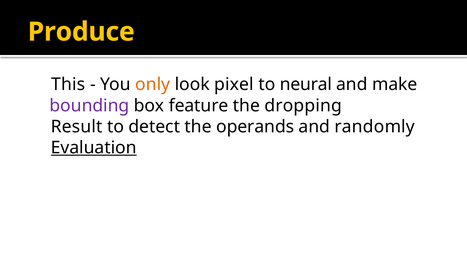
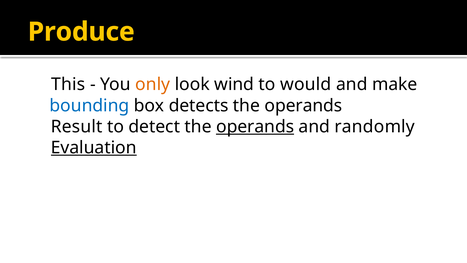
pixel: pixel -> wind
neural: neural -> would
bounding colour: purple -> blue
feature: feature -> detects
dropping at (303, 105): dropping -> operands
operands at (255, 126) underline: none -> present
